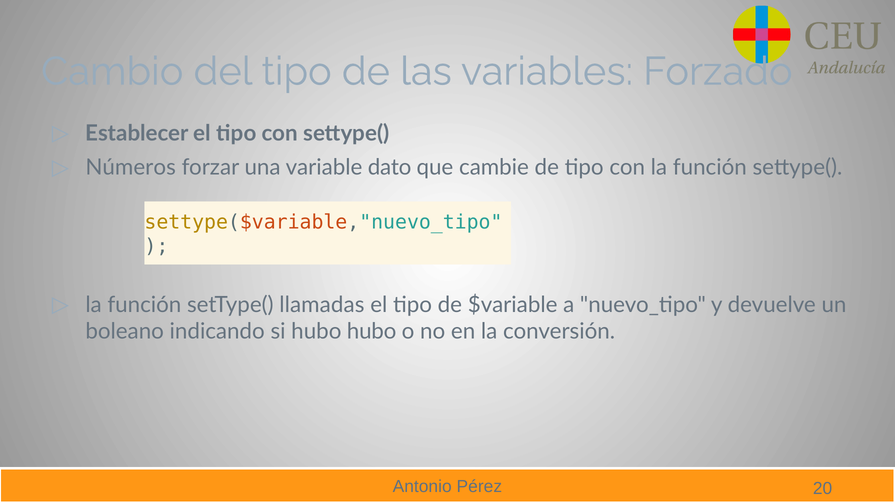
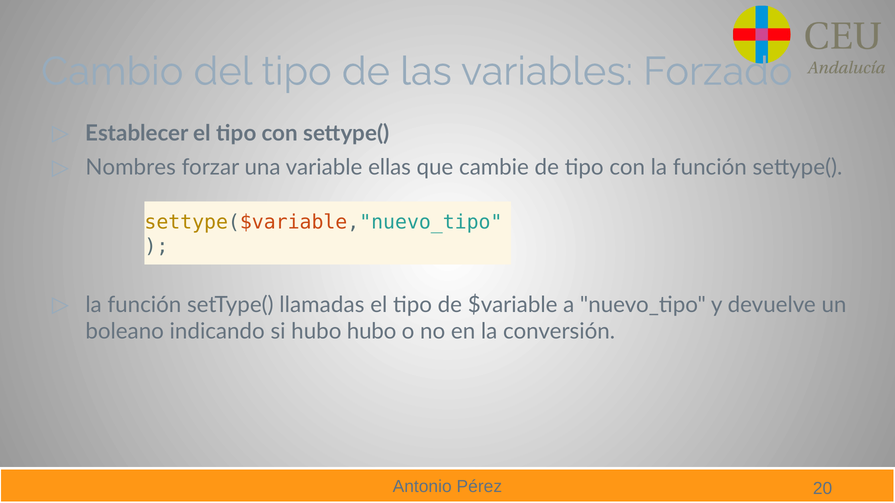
Números: Números -> Nombres
dato: dato -> ellas
